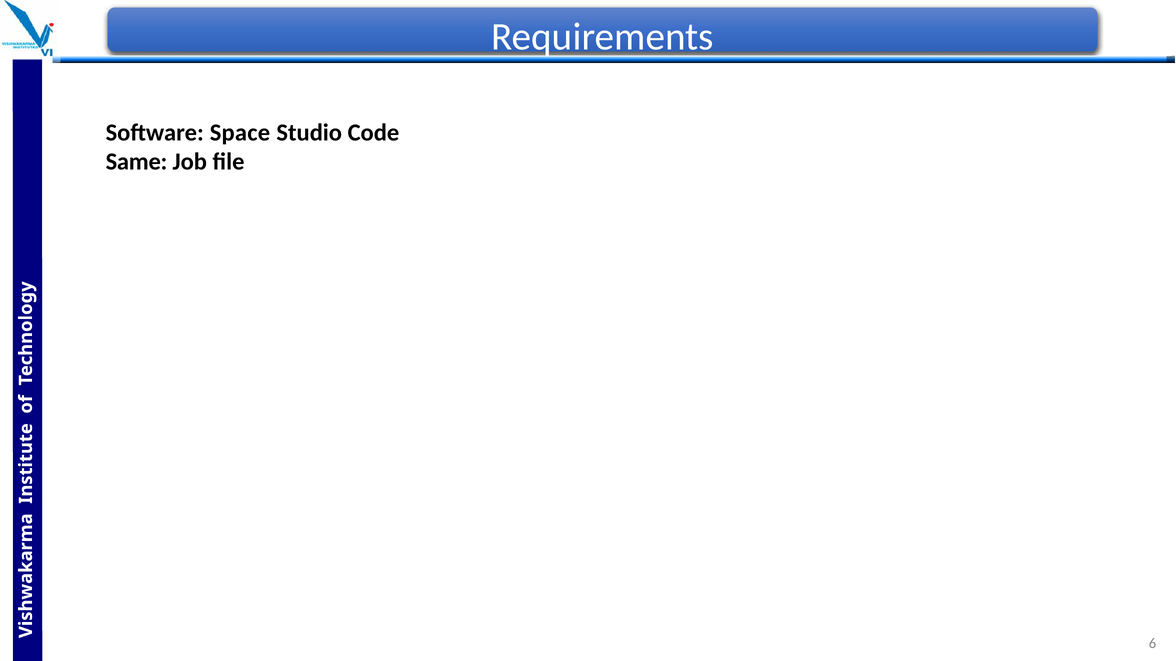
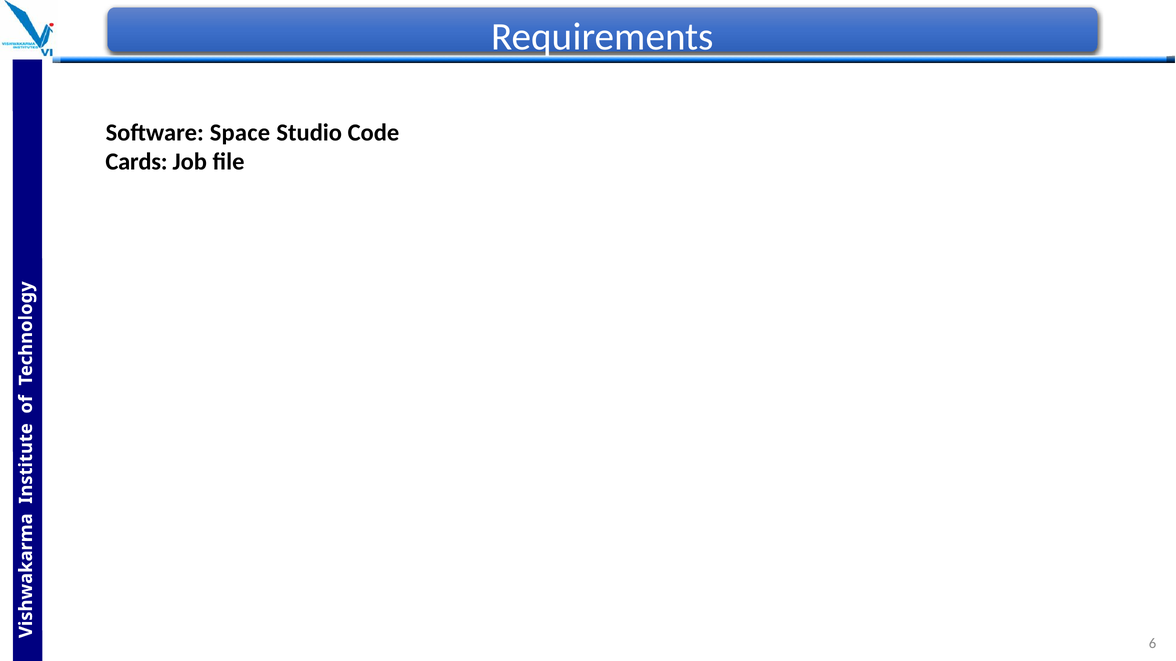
Same: Same -> Cards
